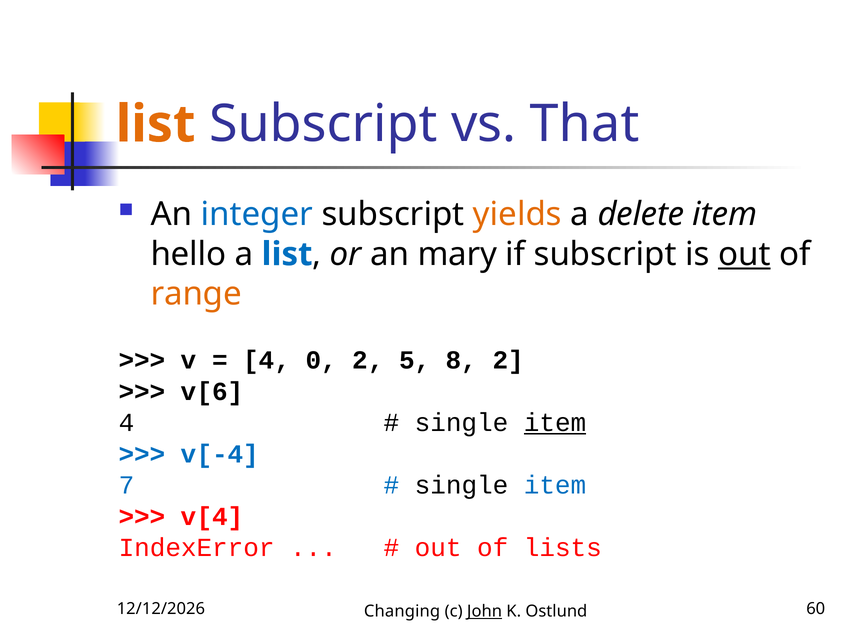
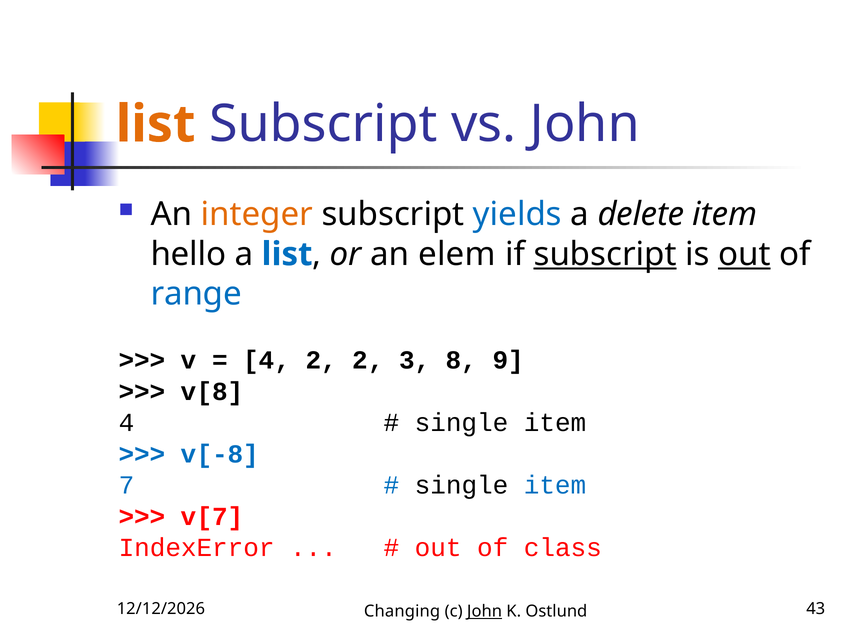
vs That: That -> John
integer colour: blue -> orange
yields colour: orange -> blue
mary: mary -> elem
subscript at (605, 254) underline: none -> present
range colour: orange -> blue
4 0: 0 -> 2
5: 5 -> 3
8 2: 2 -> 9
v[6: v[6 -> v[8
item at (555, 423) underline: present -> none
v[-4: v[-4 -> v[-8
v[4: v[4 -> v[7
lists: lists -> class
60: 60 -> 43
